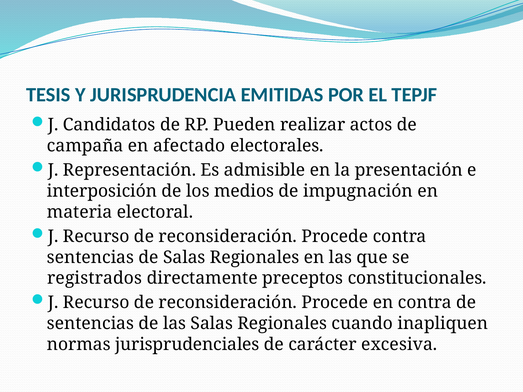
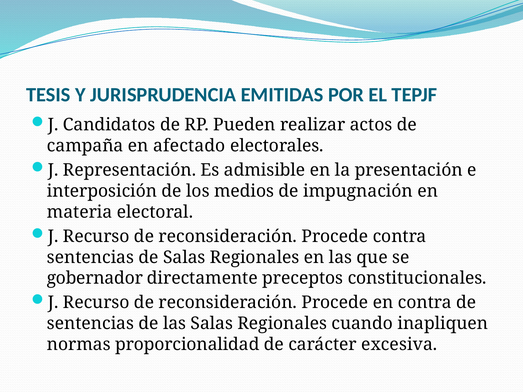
registrados: registrados -> gobernador
jurisprudenciales: jurisprudenciales -> proporcionalidad
